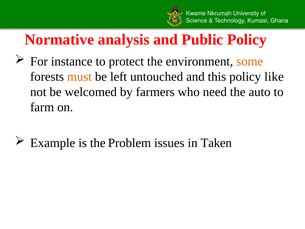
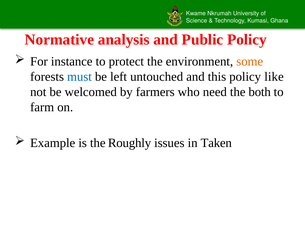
must colour: orange -> blue
auto: auto -> both
Problem: Problem -> Roughly
